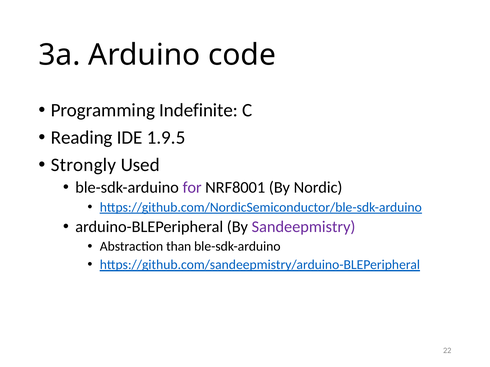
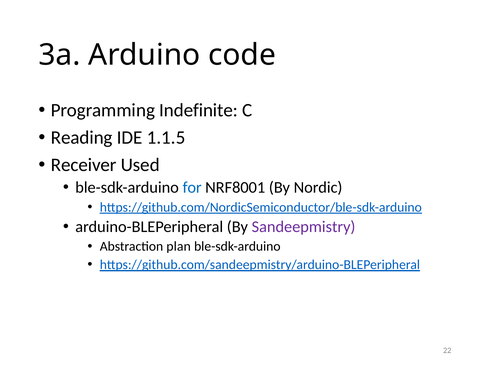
1.9.5: 1.9.5 -> 1.1.5
Strongly: Strongly -> Receiver
for colour: purple -> blue
than: than -> plan
